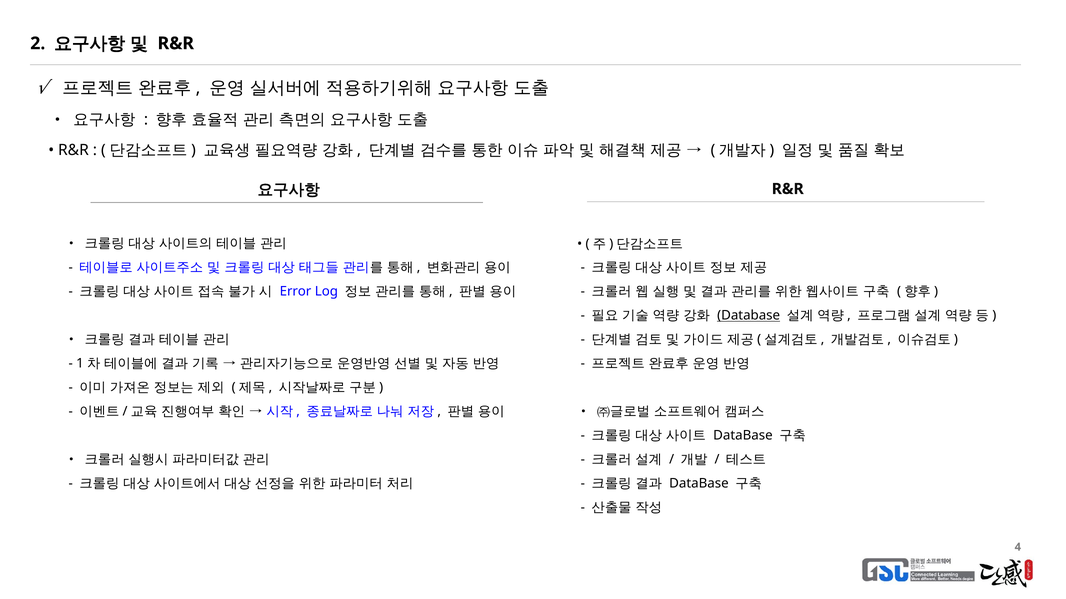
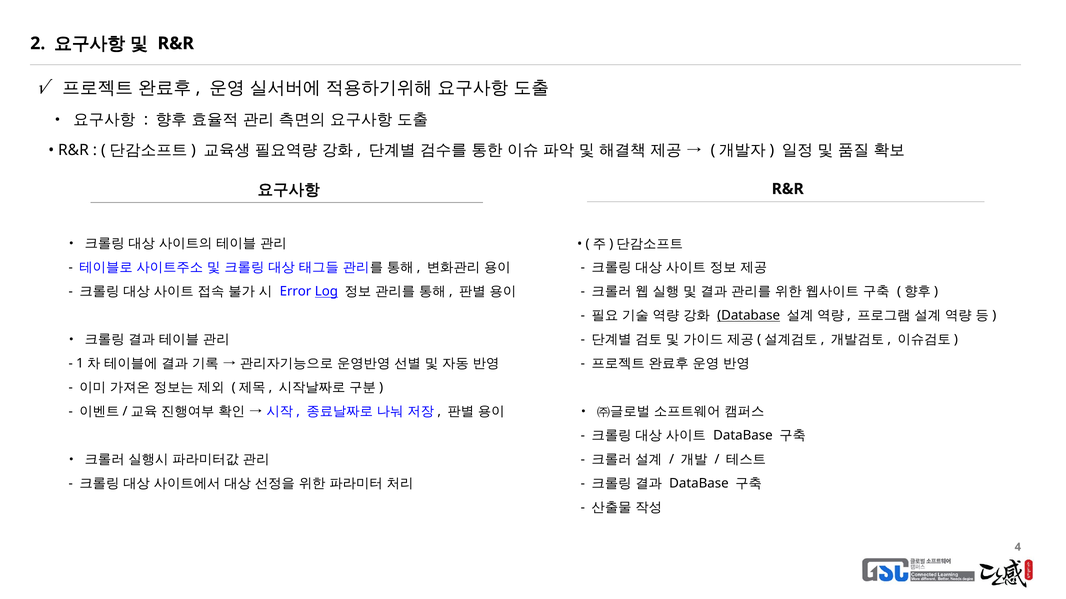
Log underline: none -> present
